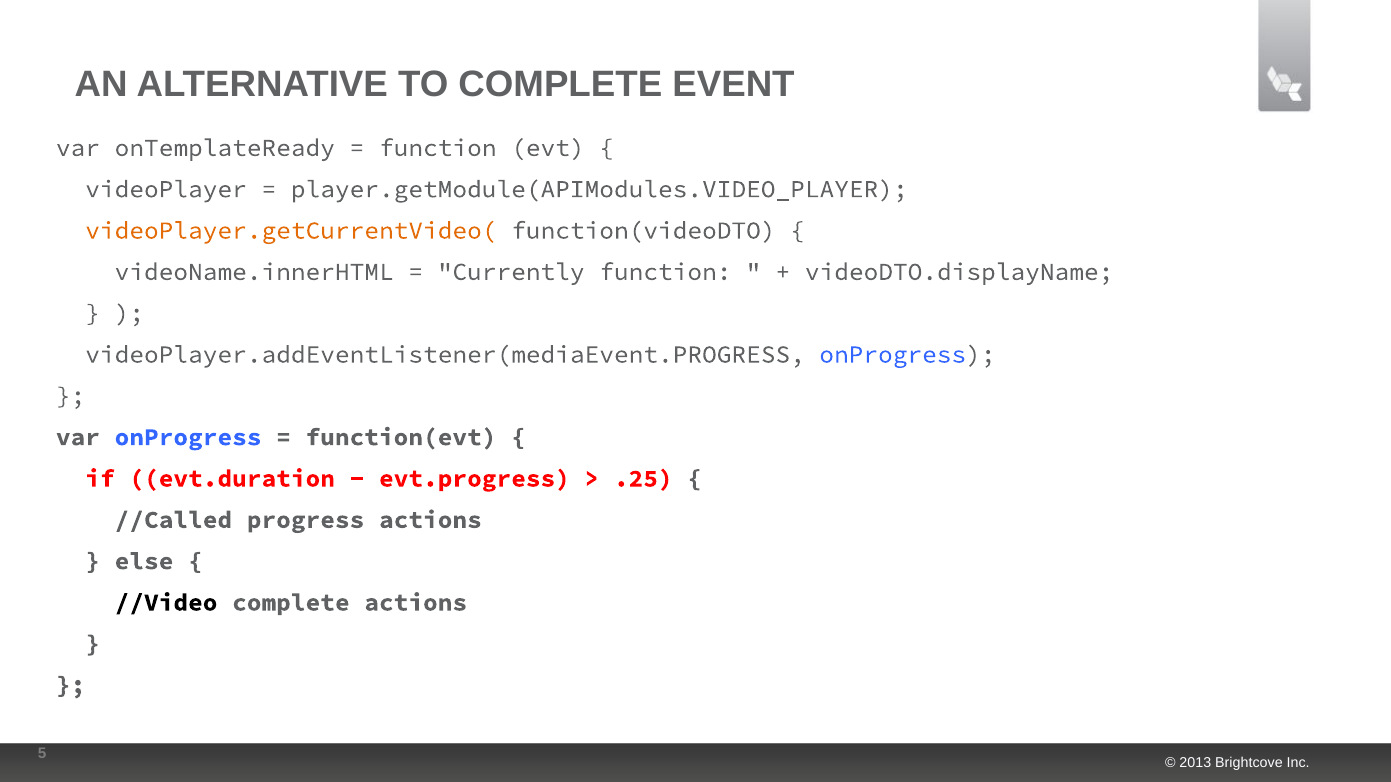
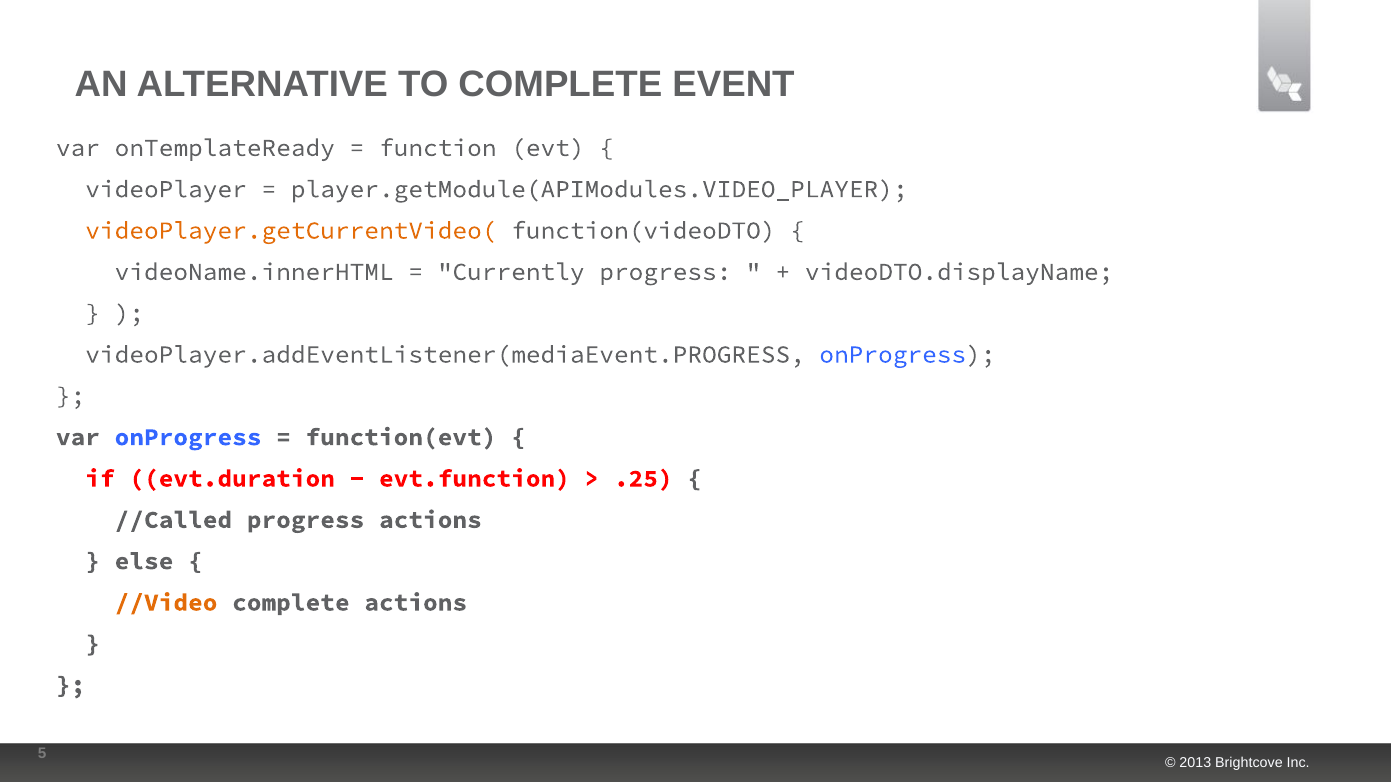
Currently function: function -> progress
evt.progress: evt.progress -> evt.function
//Video colour: black -> orange
